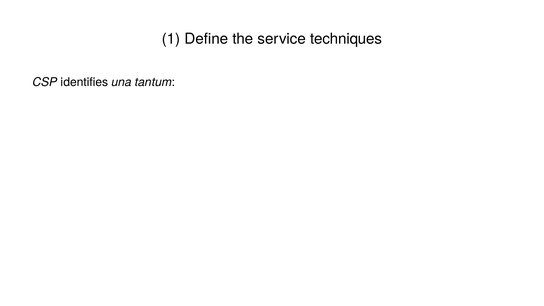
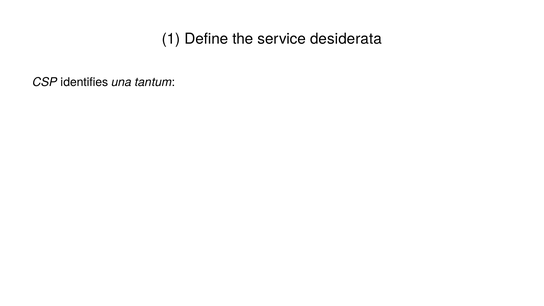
techniques: techniques -> desiderata
